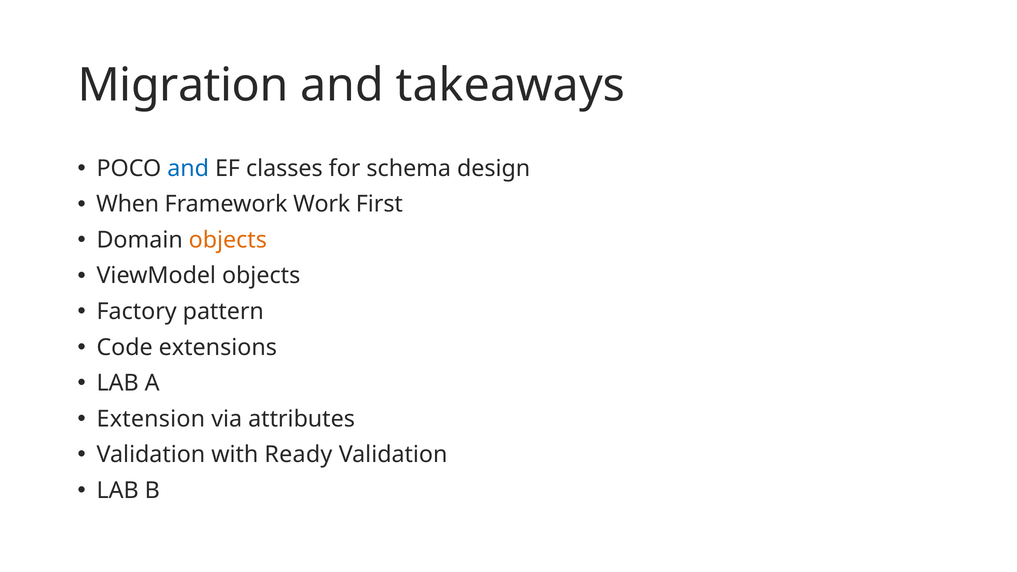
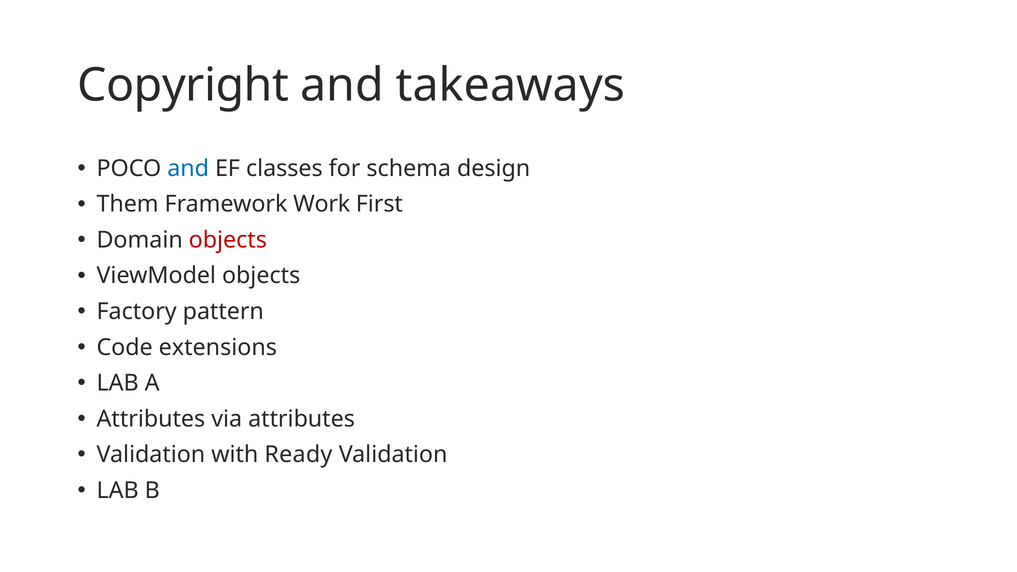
Migration: Migration -> Copyright
When: When -> Them
objects at (228, 240) colour: orange -> red
Extension at (151, 419): Extension -> Attributes
